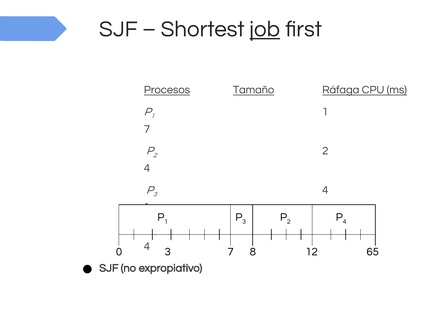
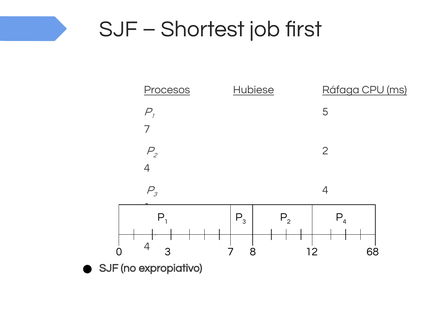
job underline: present -> none
Tamaño: Tamaño -> Hubiese
1 at (325, 112): 1 -> 5
65: 65 -> 68
